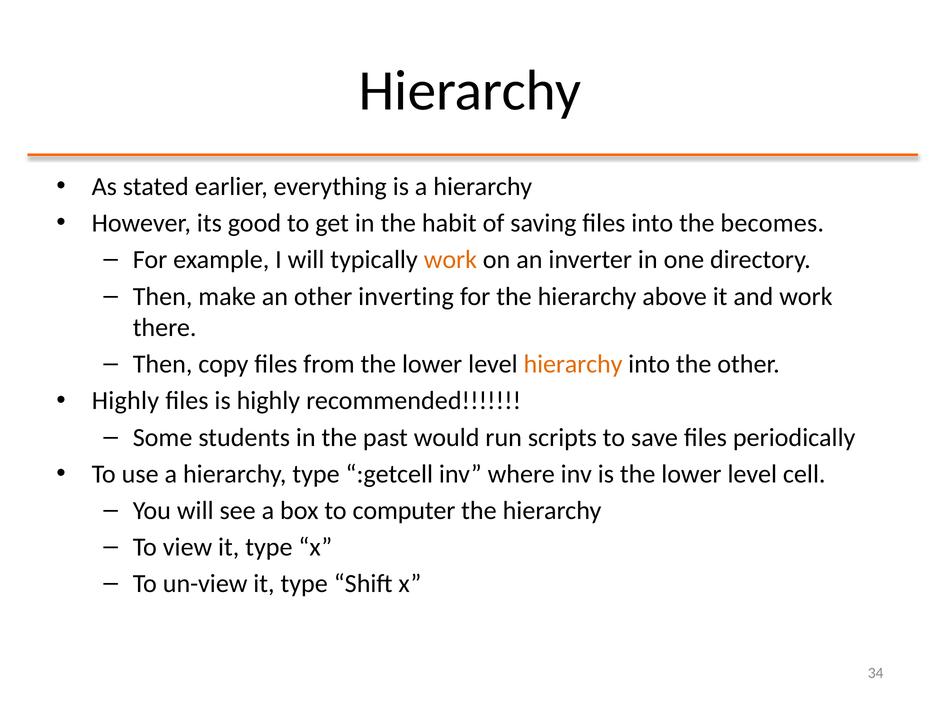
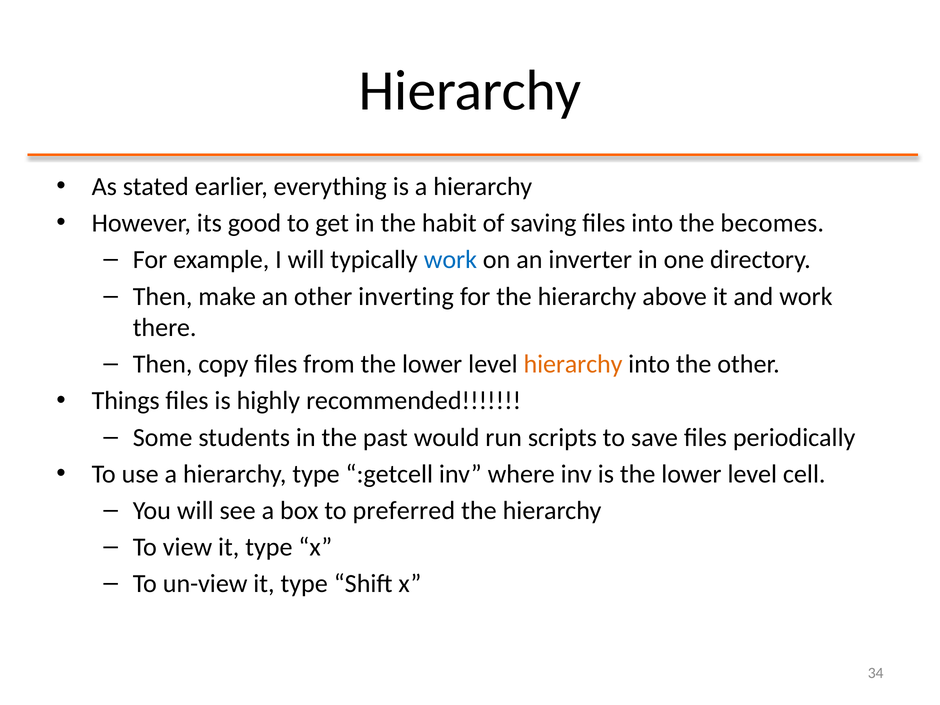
work at (450, 260) colour: orange -> blue
Highly at (125, 401): Highly -> Things
computer: computer -> preferred
